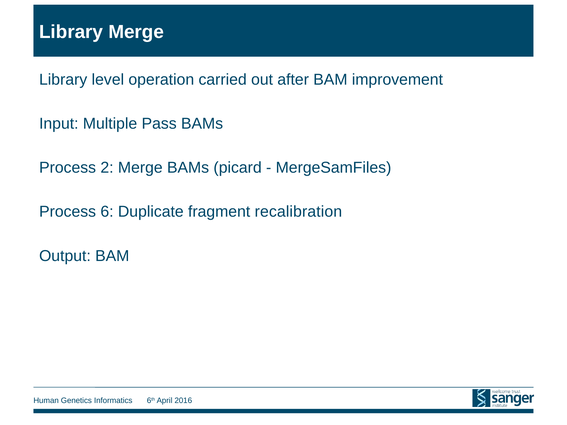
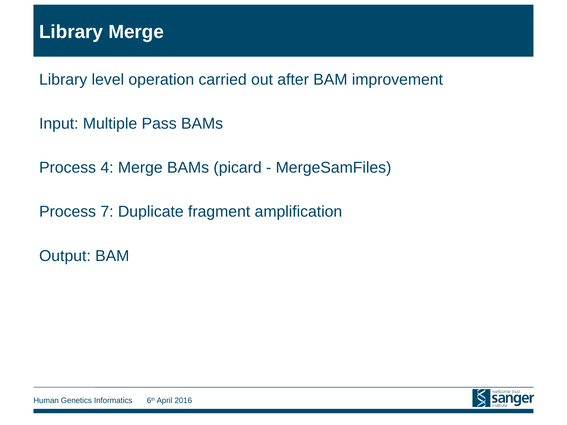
2: 2 -> 4
6: 6 -> 7
recalibration: recalibration -> amplification
